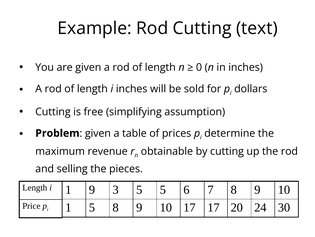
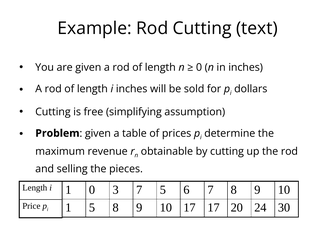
1 9: 9 -> 0
3 5: 5 -> 7
